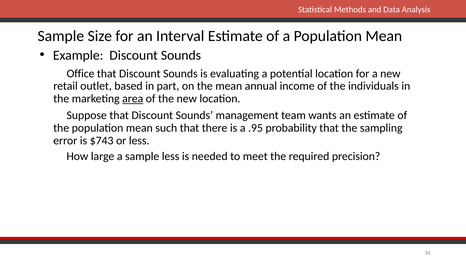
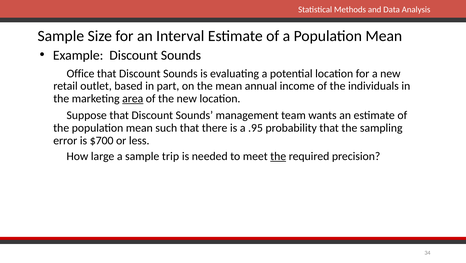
$743: $743 -> $700
sample less: less -> trip
the at (278, 156) underline: none -> present
